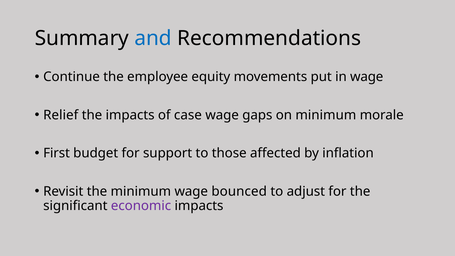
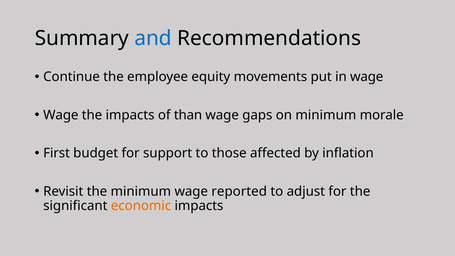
Relief at (61, 115): Relief -> Wage
case: case -> than
bounced: bounced -> reported
economic colour: purple -> orange
